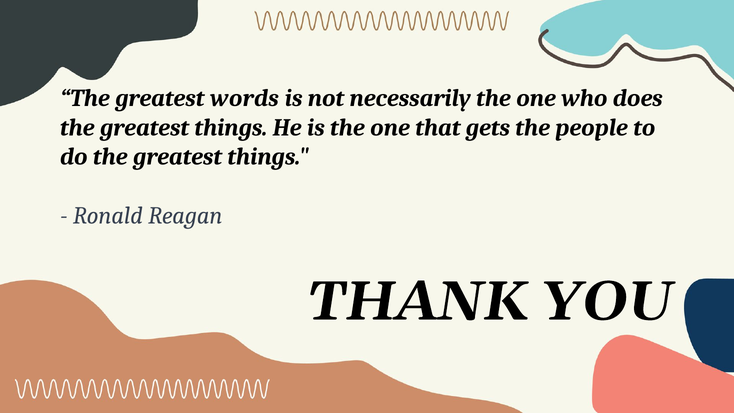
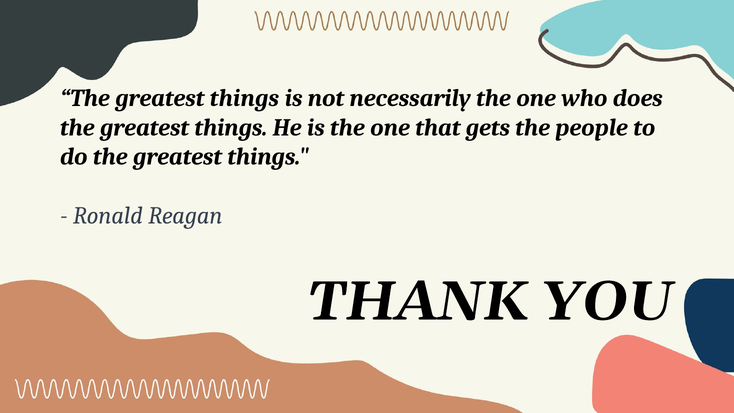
words at (244, 98): words -> things
